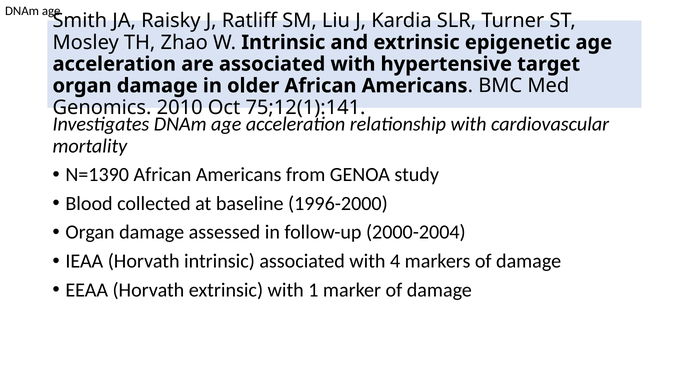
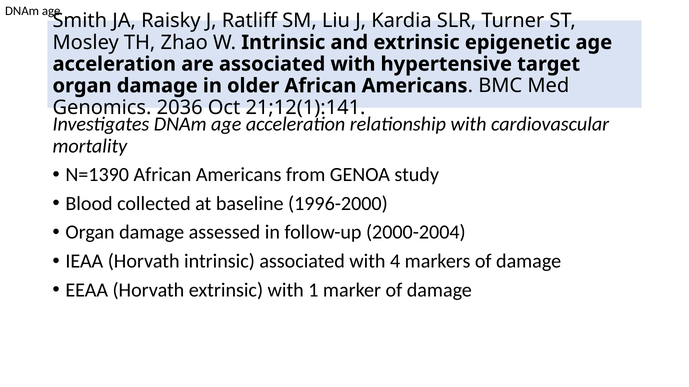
2010: 2010 -> 2036
75;12(1):141: 75;12(1):141 -> 21;12(1):141
